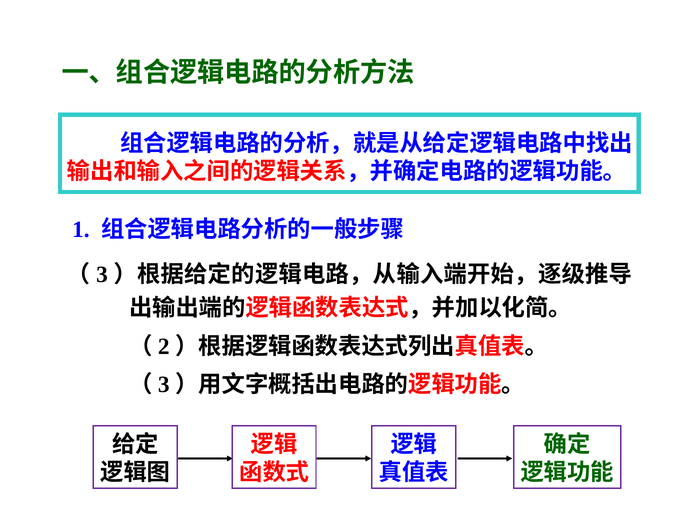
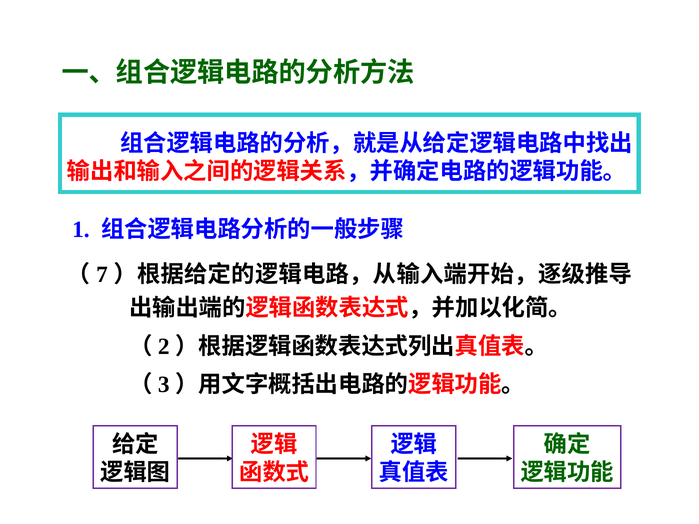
3: 3 -> 7
